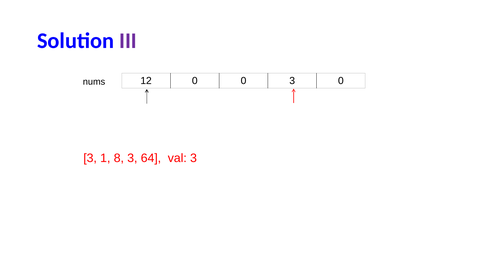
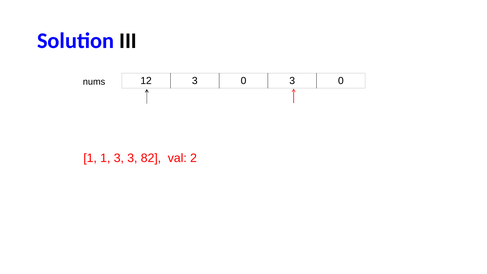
III colour: purple -> black
12 0: 0 -> 3
3 at (90, 158): 3 -> 1
1 8: 8 -> 3
64: 64 -> 82
val 3: 3 -> 2
